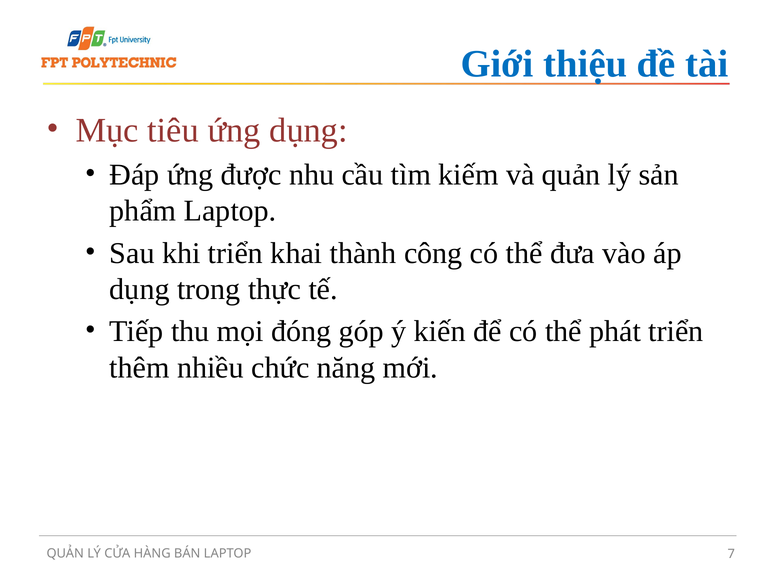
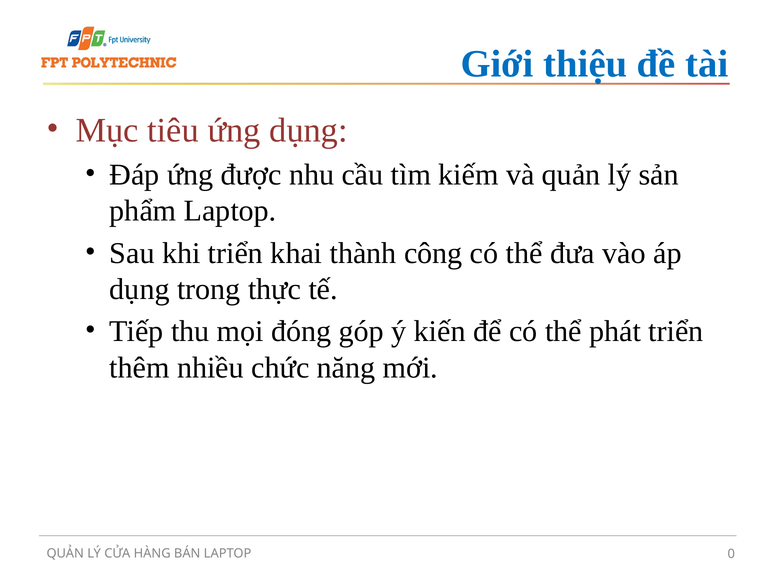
7: 7 -> 0
